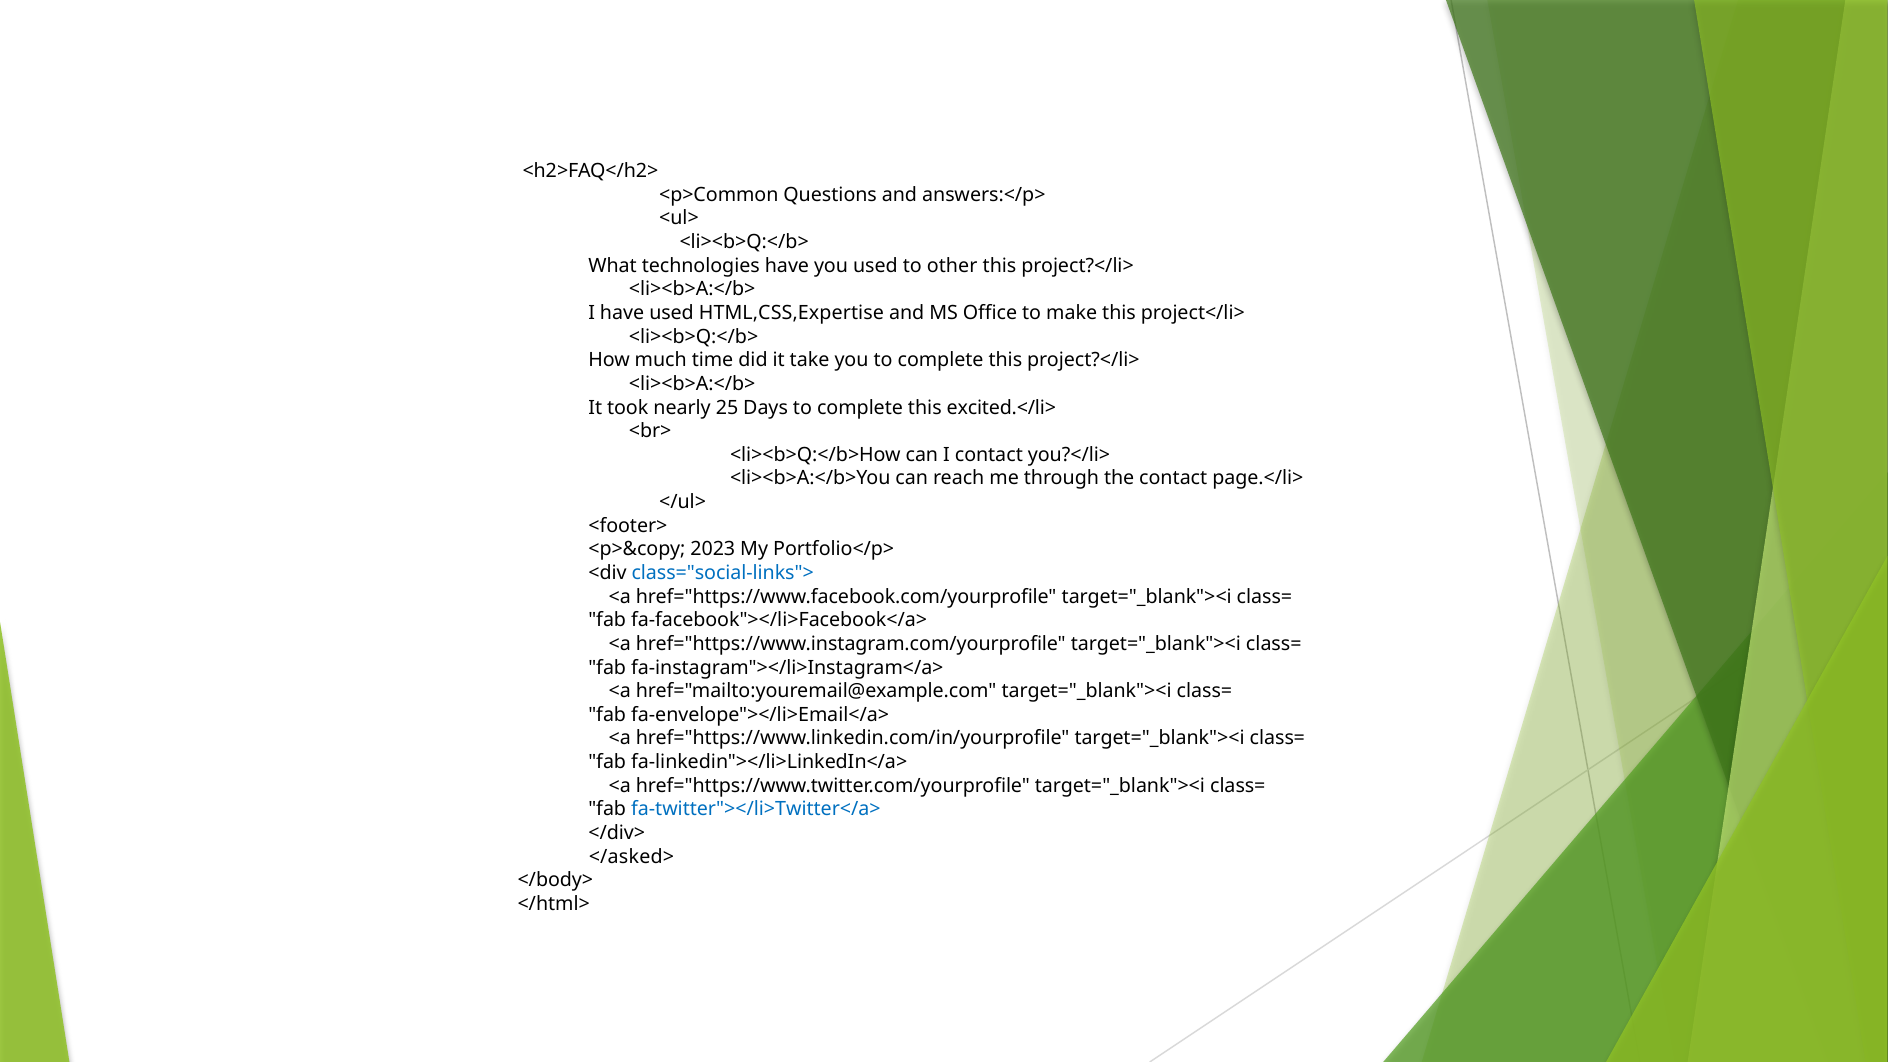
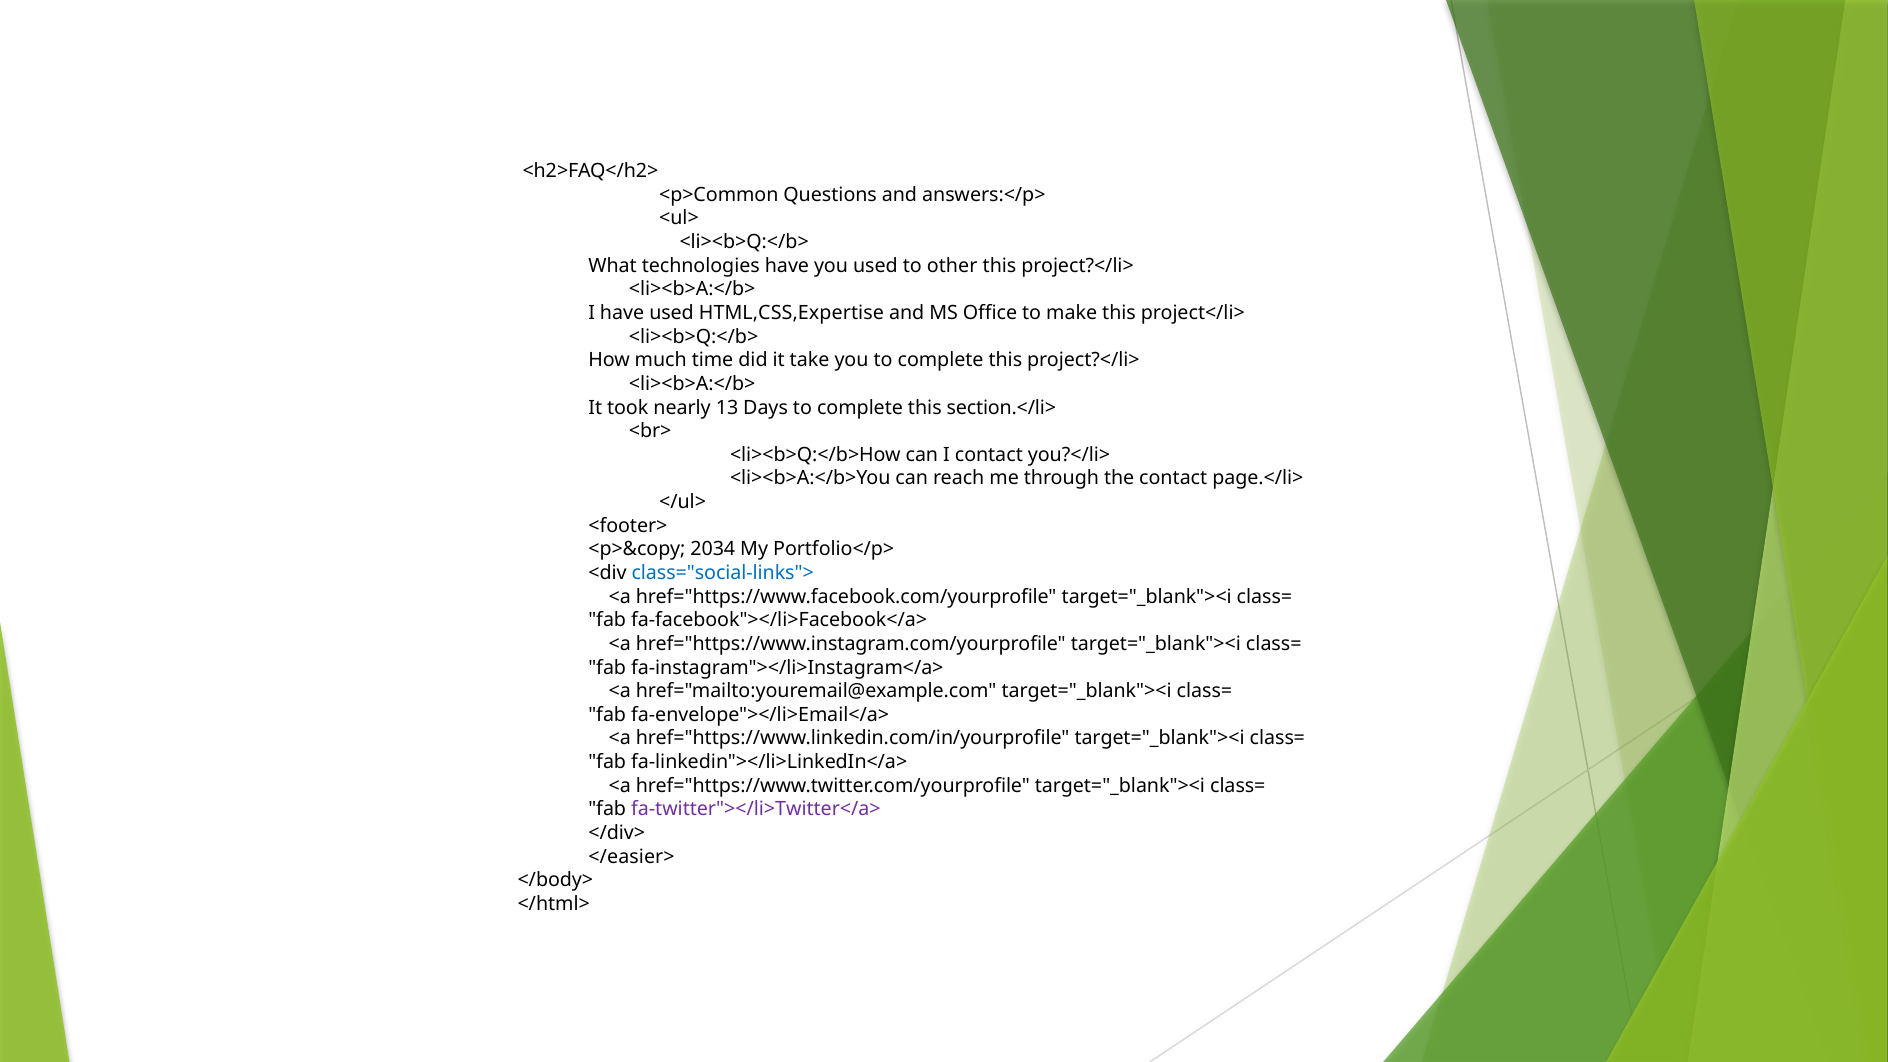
25: 25 -> 13
excited.</li>: excited.</li> -> section.</li>
2023: 2023 -> 2034
fa-twitter"></li>Twitter</a> colour: blue -> purple
</asked>: </asked> -> </easier>
